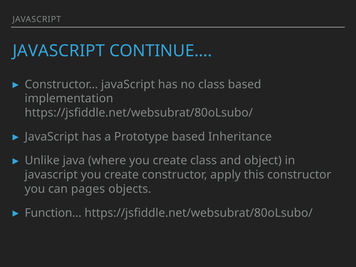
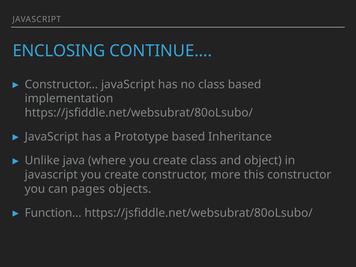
JAVASCRIPT at (59, 51): JAVASCRIPT -> ENCLOSING
apply: apply -> more
